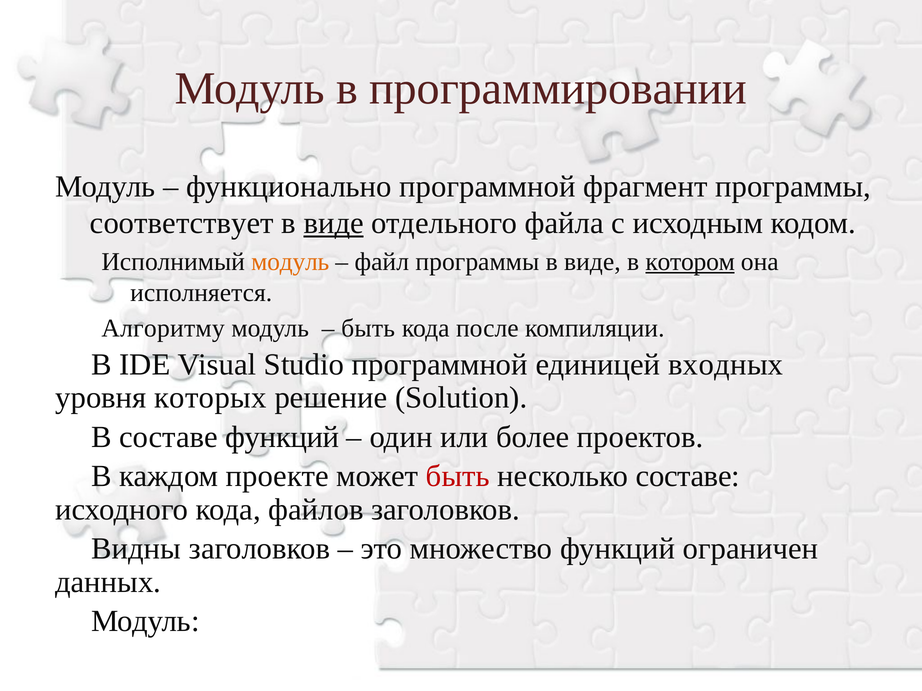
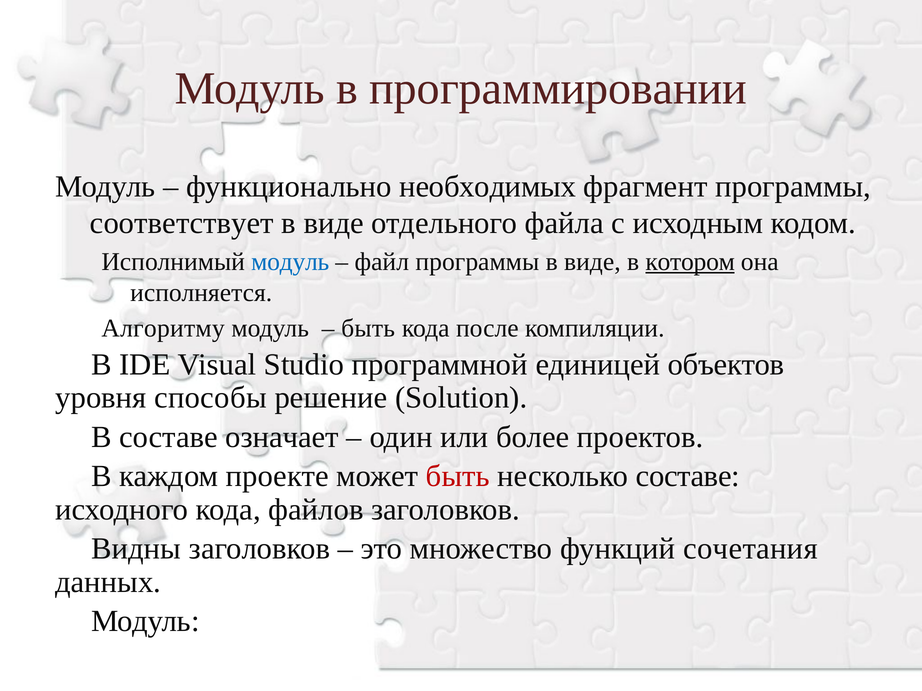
функционально программной: программной -> необходимых
виде at (334, 223) underline: present -> none
модуль at (290, 262) colour: orange -> blue
входных: входных -> объектов
которых: которых -> способы
составе функций: функций -> означает
ограничен: ограничен -> сочетания
